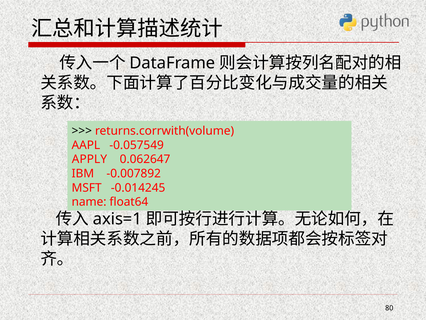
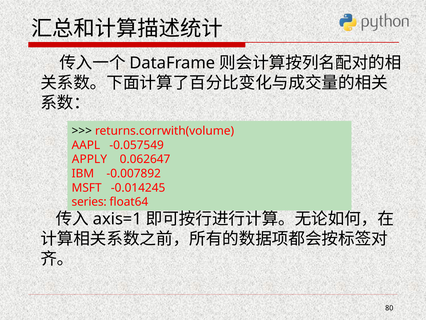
name: name -> series
